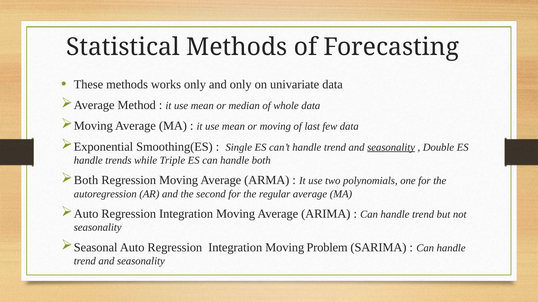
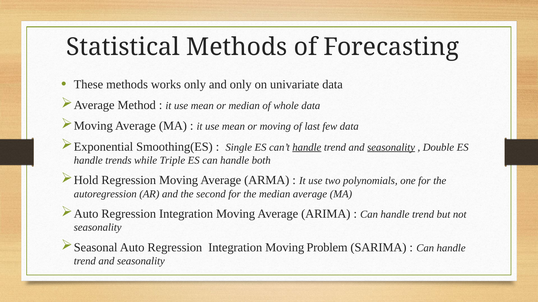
handle at (307, 148) underline: none -> present
Both at (86, 181): Both -> Hold
the regular: regular -> median
